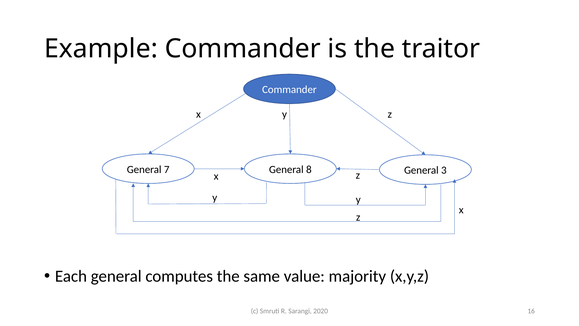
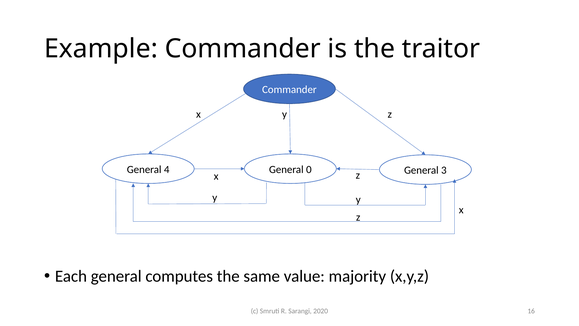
7: 7 -> 4
8: 8 -> 0
